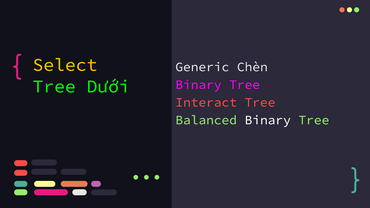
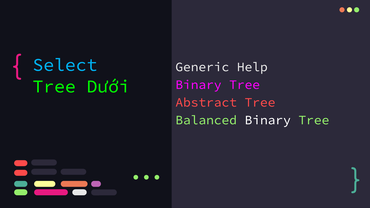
Select colour: yellow -> light blue
Chèn: Chèn -> Help
Interact: Interact -> Abstract
